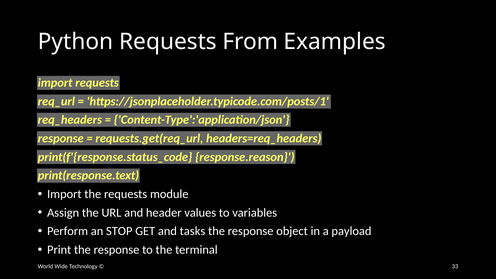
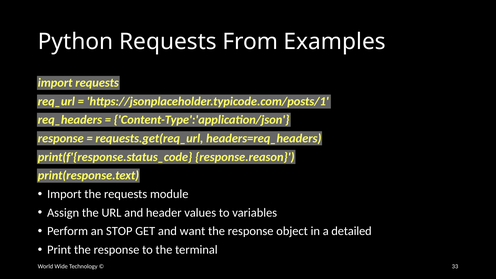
tasks: tasks -> want
payload: payload -> detailed
